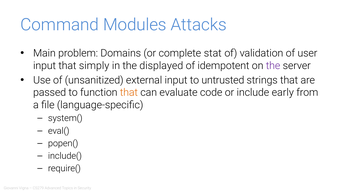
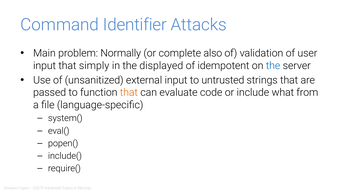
Modules: Modules -> Identifier
Domains: Domains -> Normally
stat: stat -> also
the at (273, 66) colour: purple -> blue
early: early -> what
